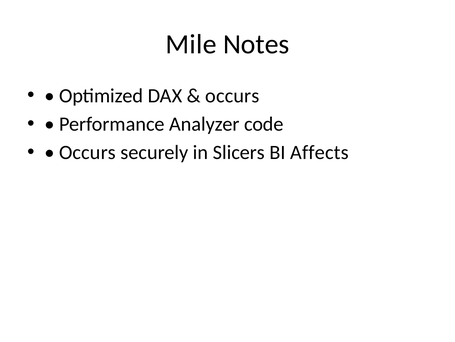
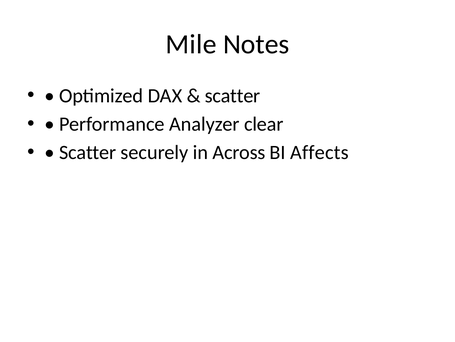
occurs at (232, 95): occurs -> scatter
code: code -> clear
Occurs at (87, 152): Occurs -> Scatter
Slicers: Slicers -> Across
